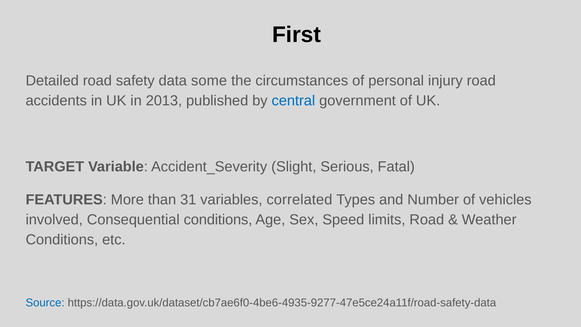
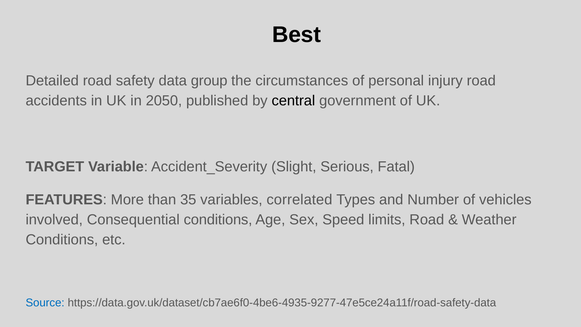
First: First -> Best
some: some -> group
2013: 2013 -> 2050
central colour: blue -> black
31: 31 -> 35
